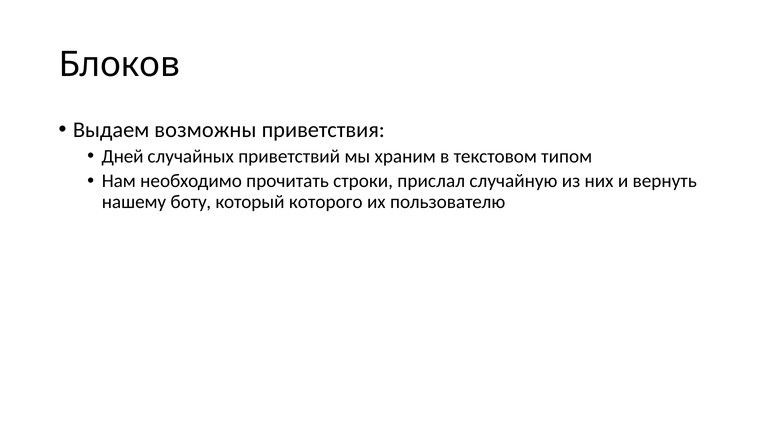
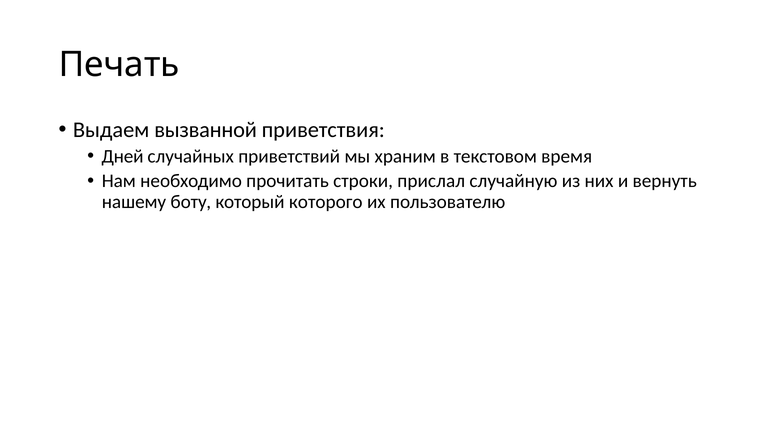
Блоков: Блоков -> Печать
возможны: возможны -> вызванной
типом: типом -> время
